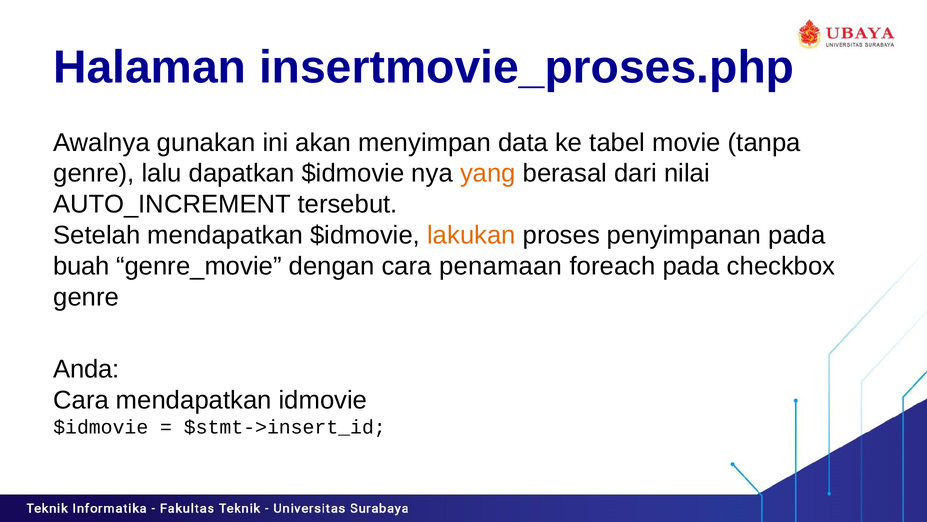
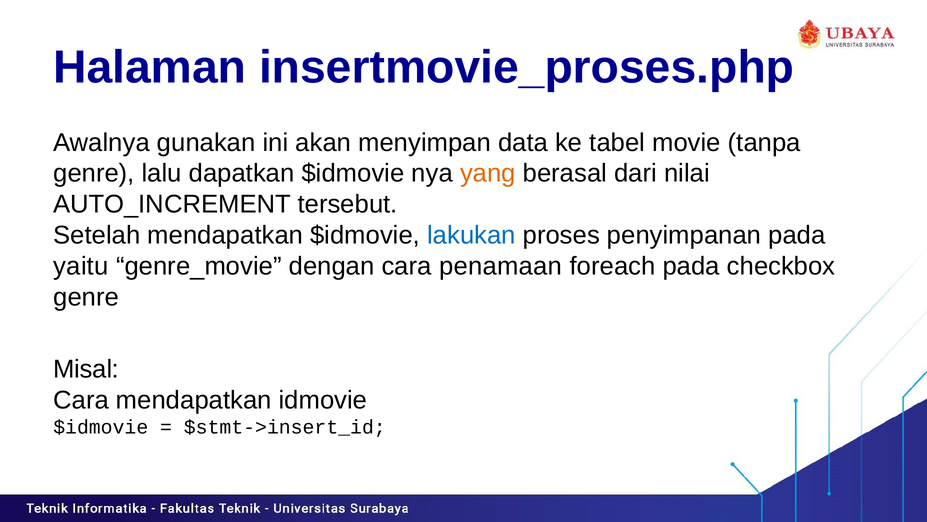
lakukan colour: orange -> blue
buah: buah -> yaitu
Anda: Anda -> Misal
